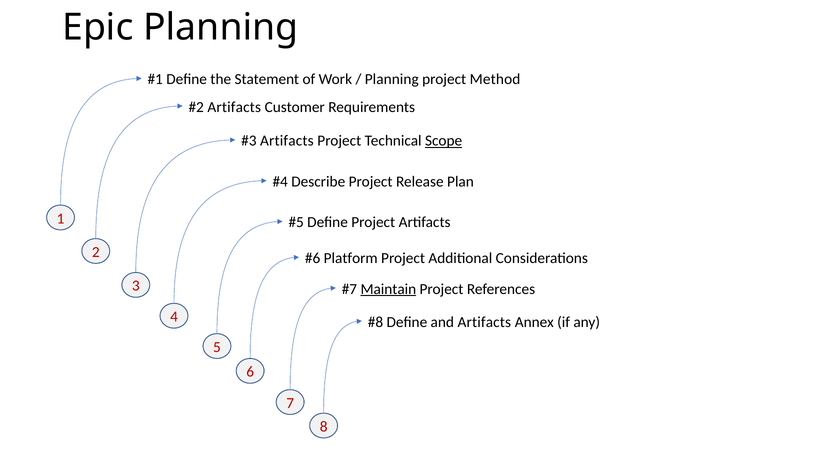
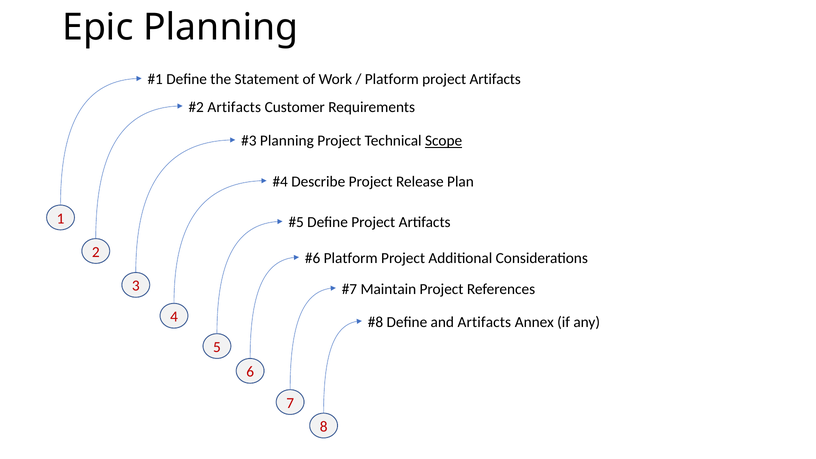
Planning at (392, 79): Planning -> Platform
Method at (495, 79): Method -> Artifacts
Artifacts at (287, 141): Artifacts -> Planning
Maintain underline: present -> none
